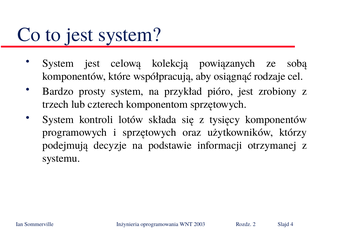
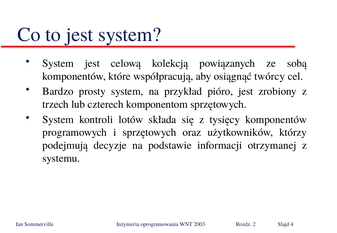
rodzaje: rodzaje -> twórcy
